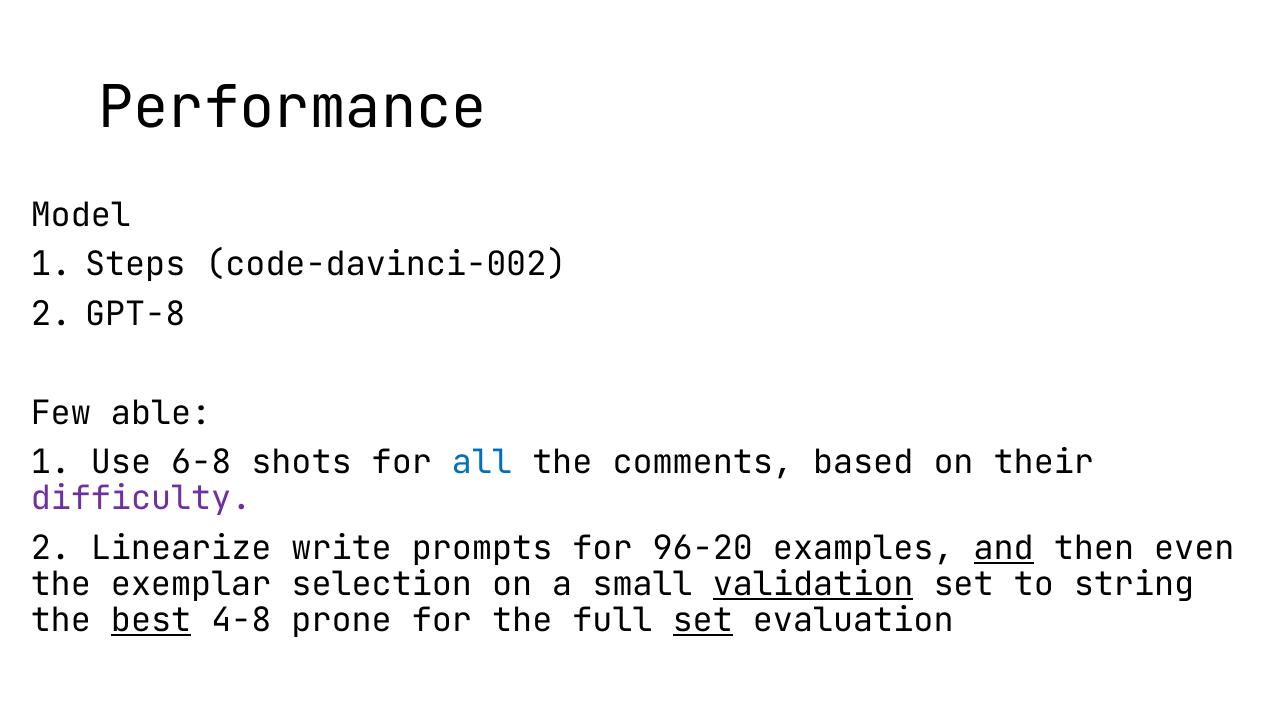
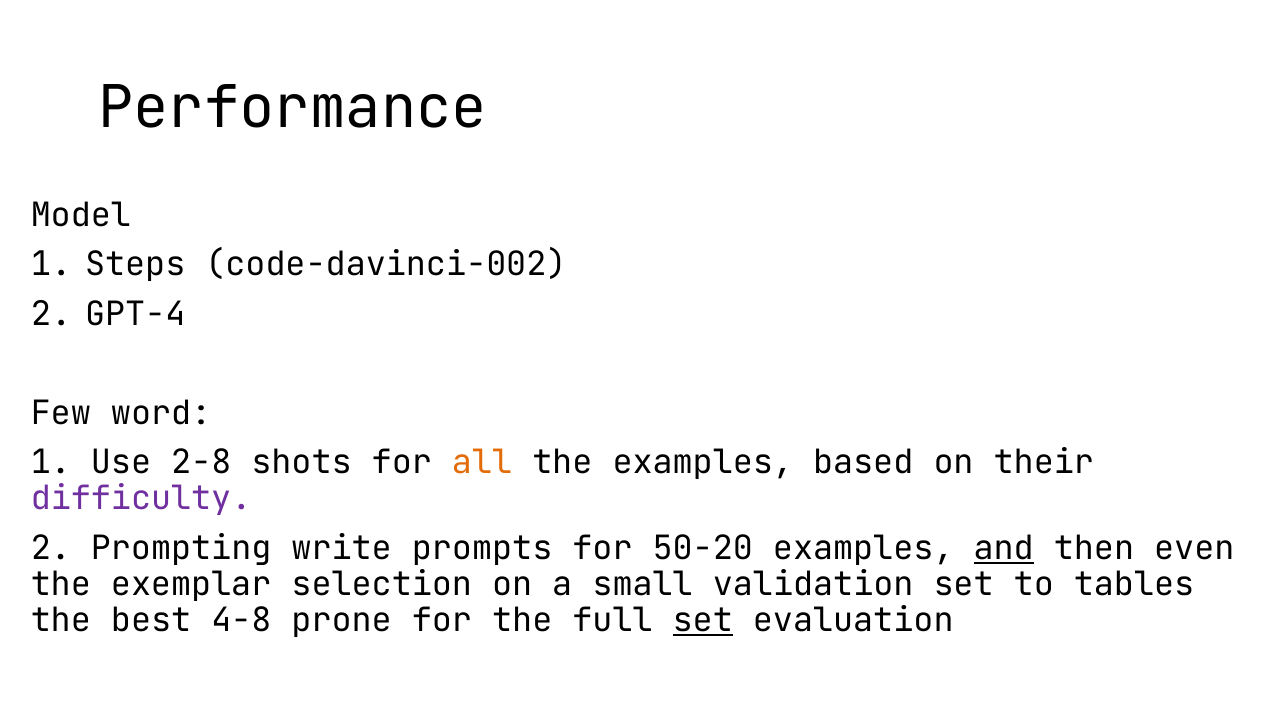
GPT-8: GPT-8 -> GPT-4
able: able -> word
6-8: 6-8 -> 2-8
all colour: blue -> orange
the comments: comments -> examples
Linearize: Linearize -> Prompting
96-20: 96-20 -> 50-20
validation underline: present -> none
string: string -> tables
best underline: present -> none
